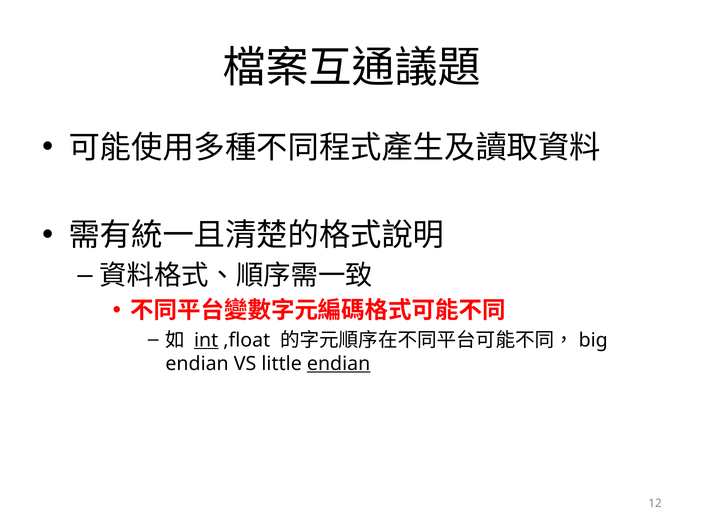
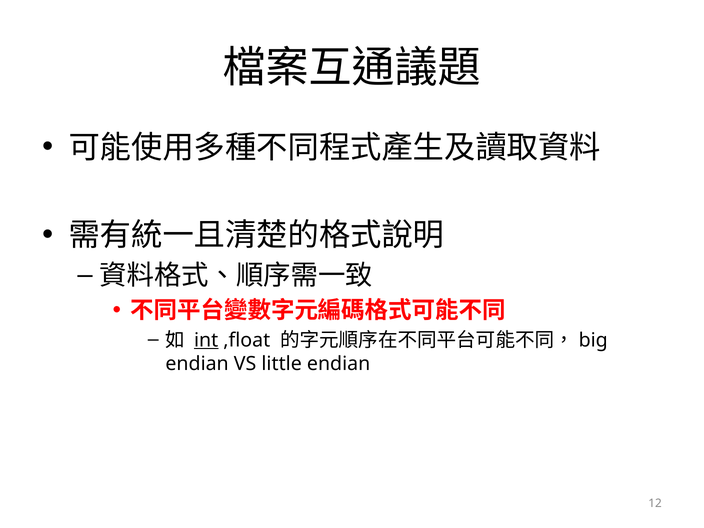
endian at (339, 364) underline: present -> none
